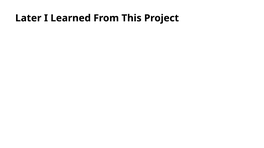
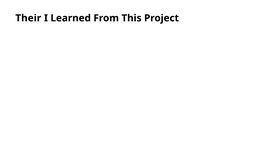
Later: Later -> Their
